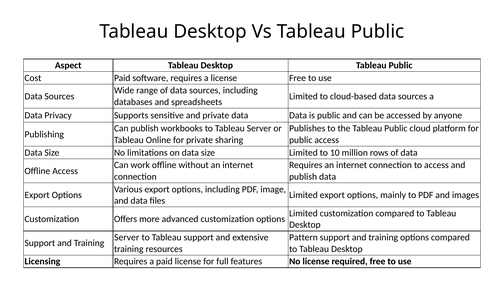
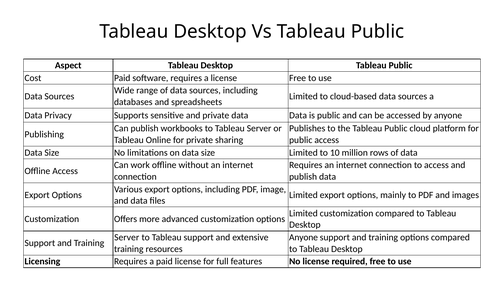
Pattern at (303, 238): Pattern -> Anyone
